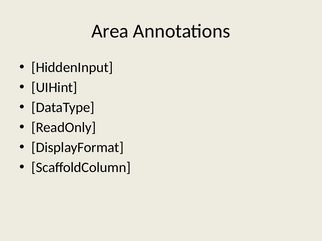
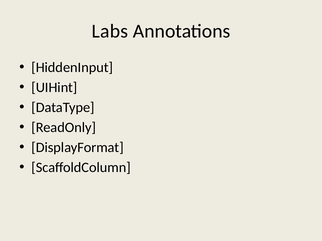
Area: Area -> Labs
